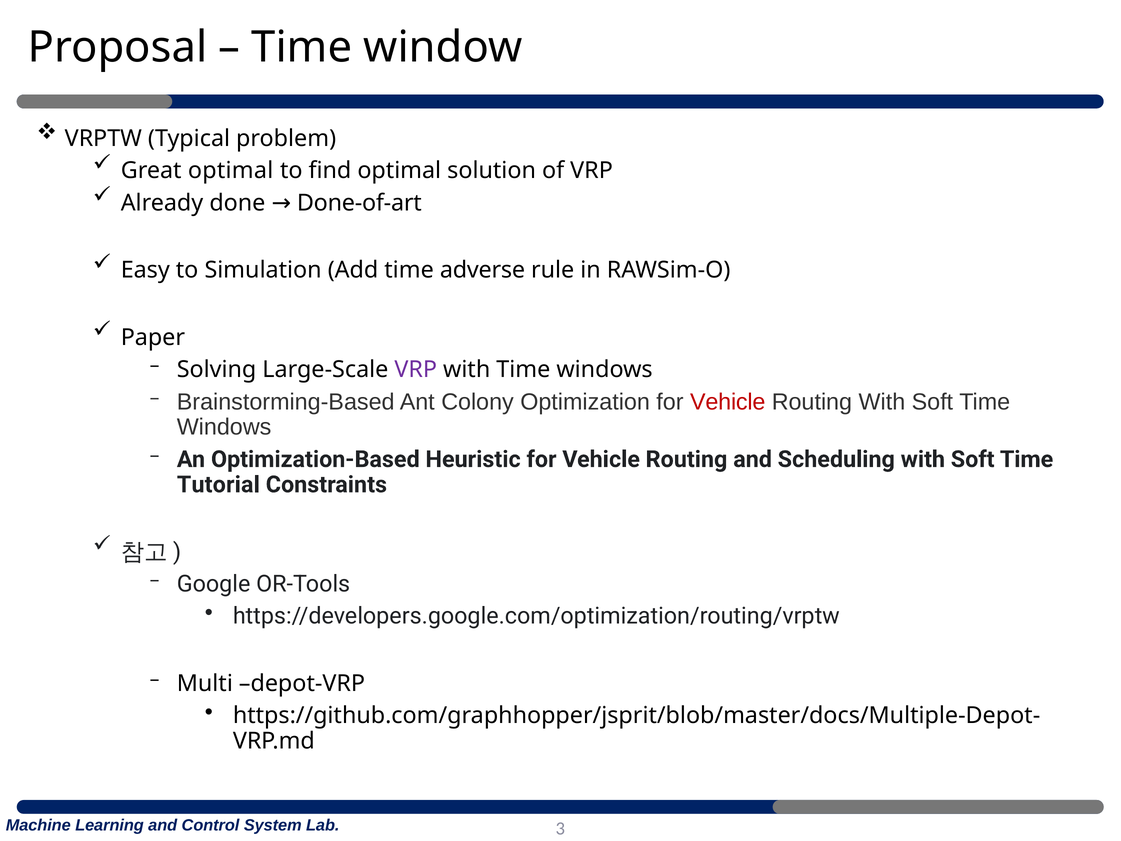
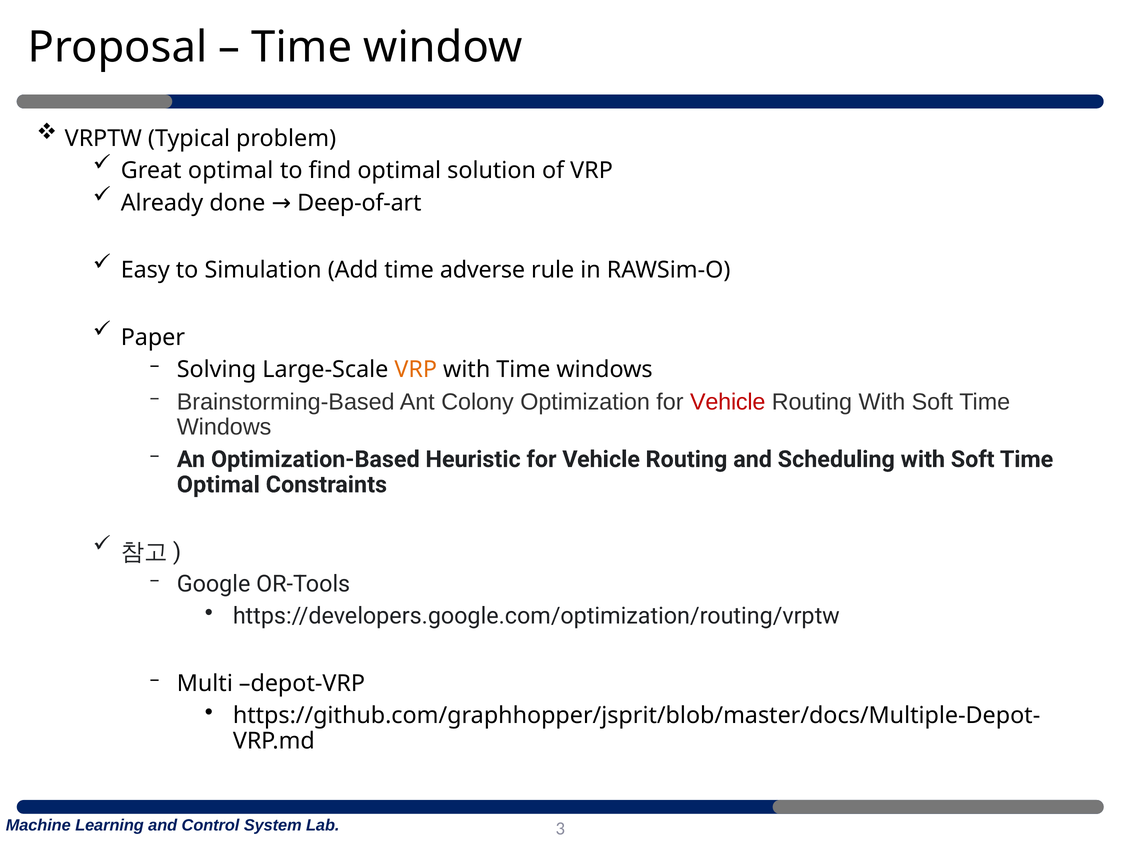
Done-of-art: Done-of-art -> Deep-of-art
VRP at (416, 370) colour: purple -> orange
Tutorial at (218, 484): Tutorial -> Optimal
